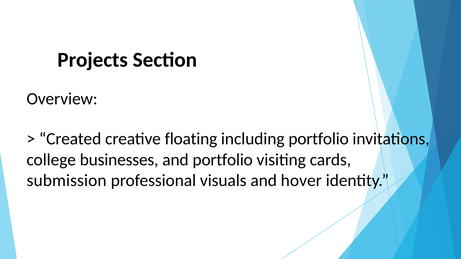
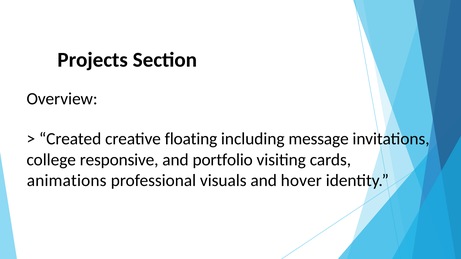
including portfolio: portfolio -> message
businesses: businesses -> responsive
submission: submission -> animations
